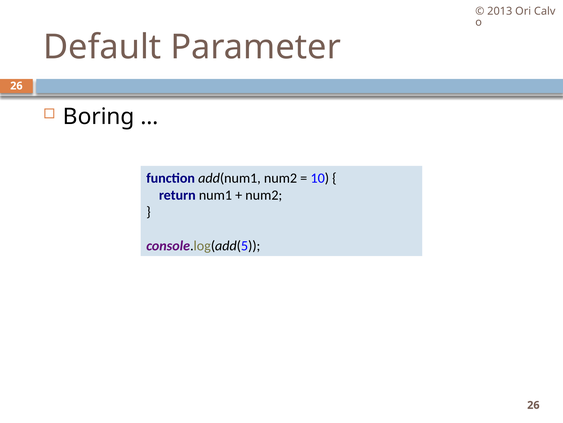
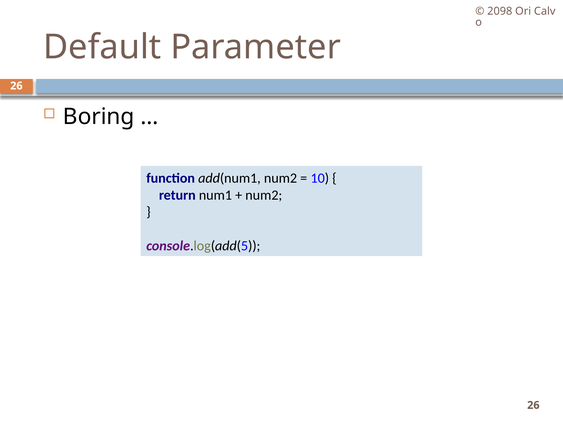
2013: 2013 -> 2098
